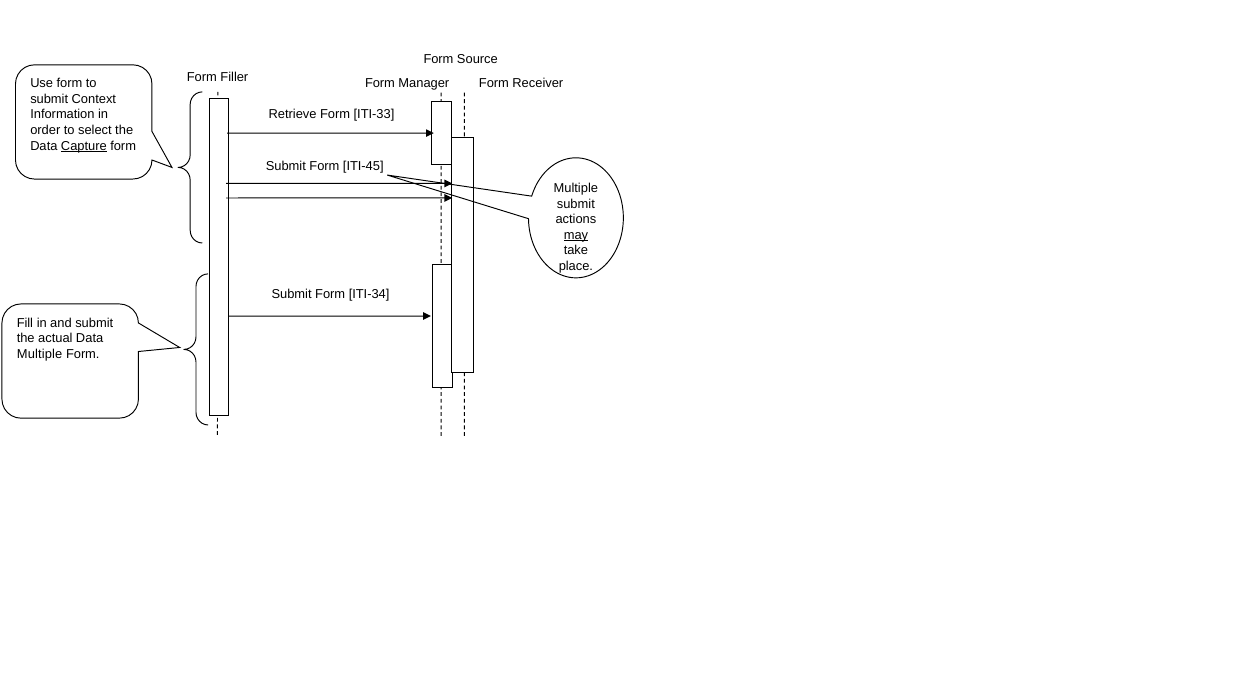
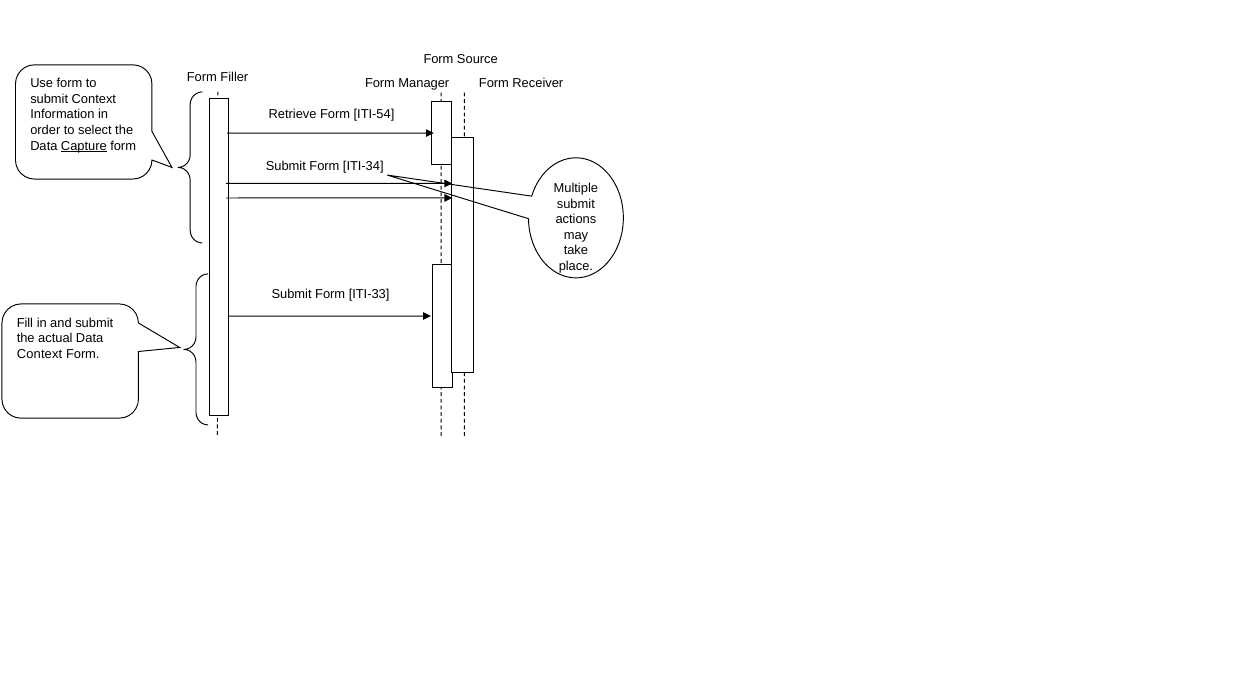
ITI-33: ITI-33 -> ITI-54
ITI-45: ITI-45 -> ITI-34
may underline: present -> none
ITI-34: ITI-34 -> ITI-33
Multiple at (40, 354): Multiple -> Context
